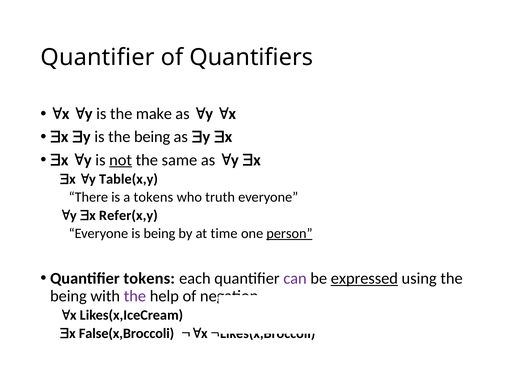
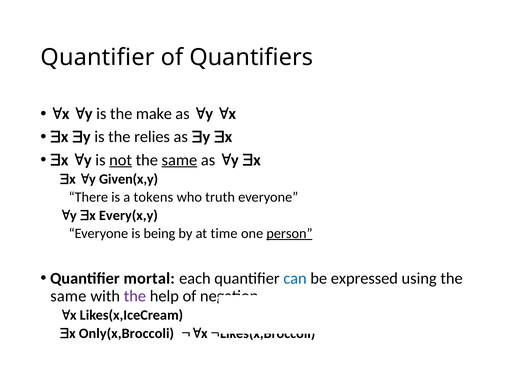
is the being: being -> relies
same at (179, 160) underline: none -> present
Table(x,y: Table(x,y -> Given(x,y
Refer(x,y: Refer(x,y -> Every(x,y
Quantifier tokens: tokens -> mortal
can colour: purple -> blue
expressed underline: present -> none
being at (68, 296): being -> same
False(x,Broccoli: False(x,Broccoli -> Only(x,Broccoli
